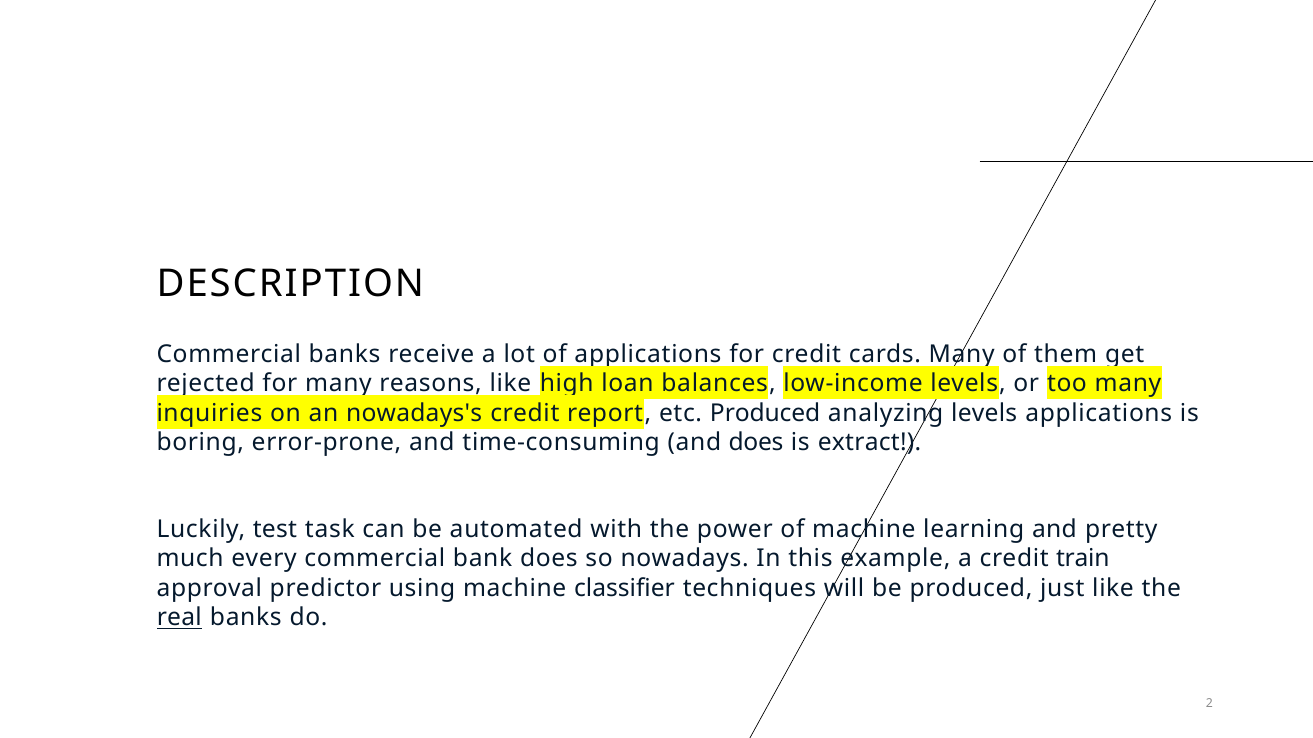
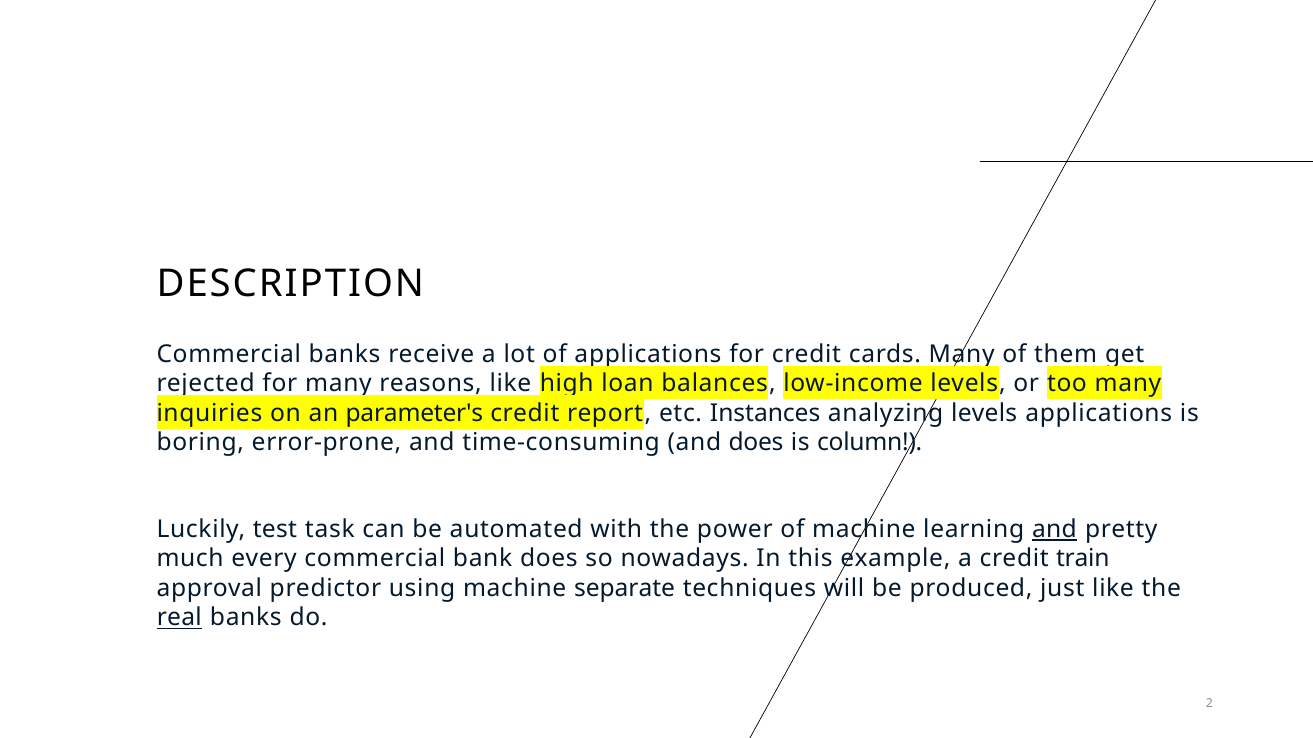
nowadays's: nowadays's -> parameter's
etc Produced: Produced -> Instances
extract: extract -> column
and at (1054, 530) underline: none -> present
classifier: classifier -> separate
